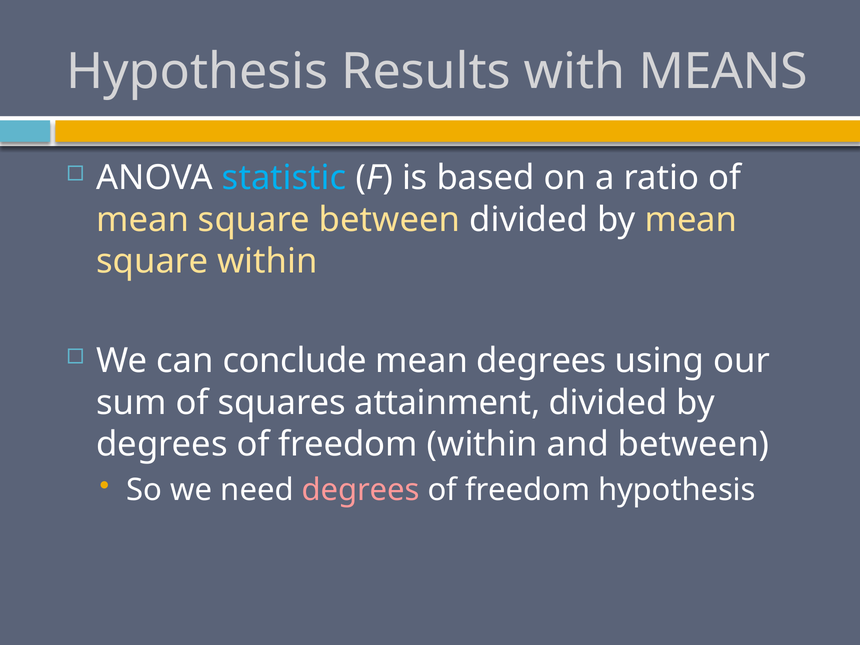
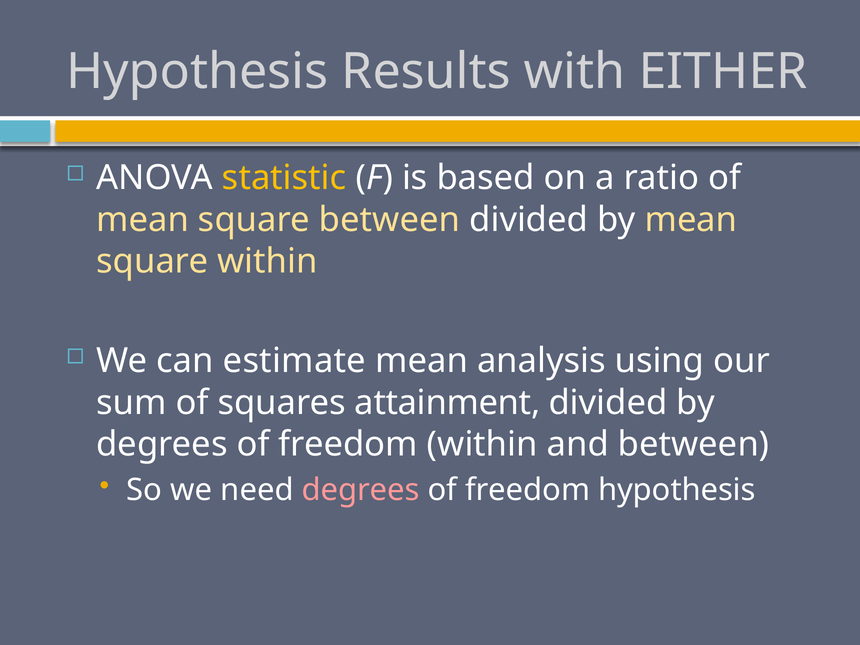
MEANS: MEANS -> EITHER
statistic colour: light blue -> yellow
conclude: conclude -> estimate
mean degrees: degrees -> analysis
